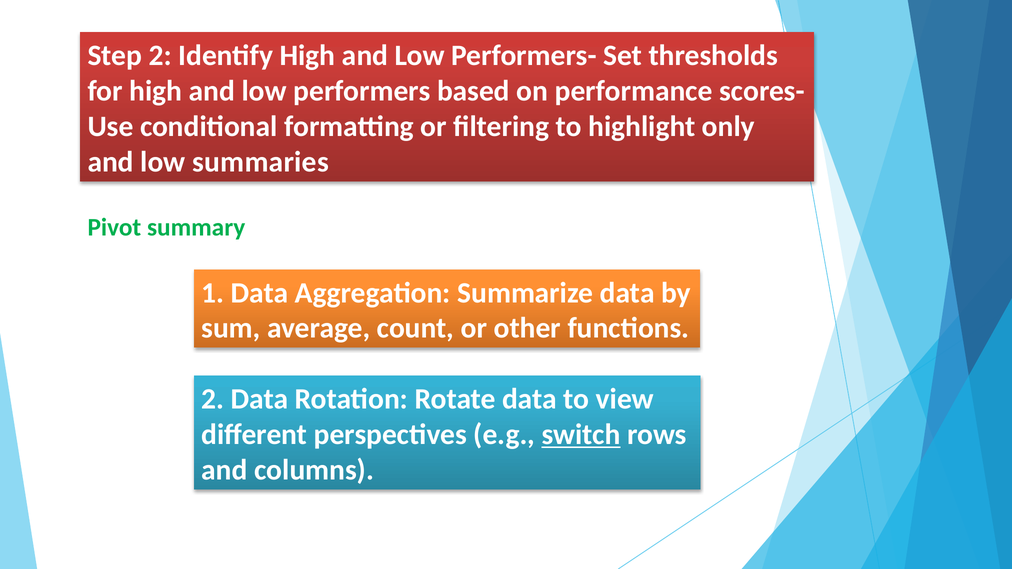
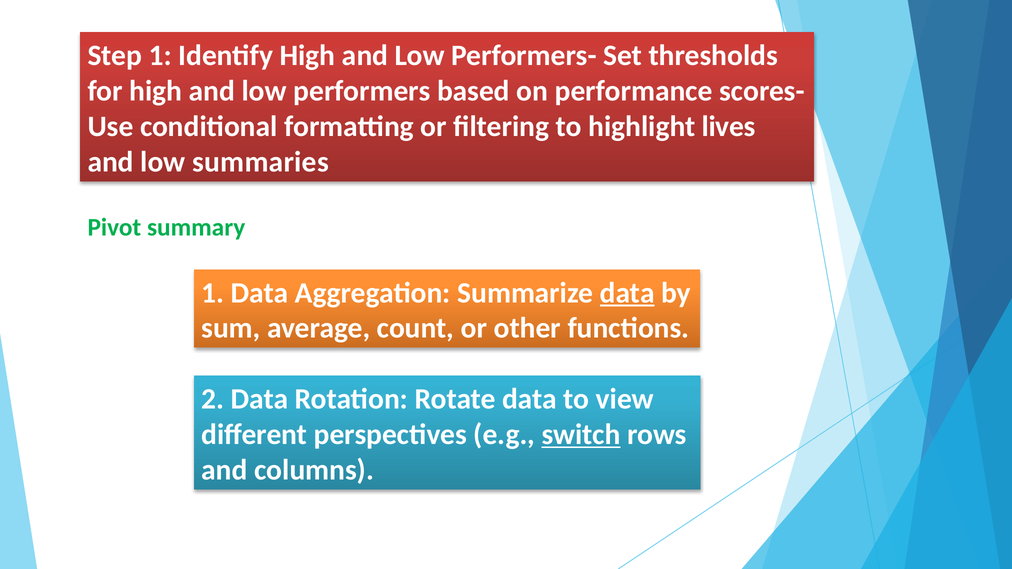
Step 2: 2 -> 1
only: only -> lives
data at (627, 293) underline: none -> present
